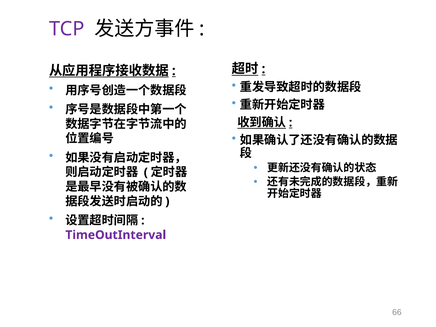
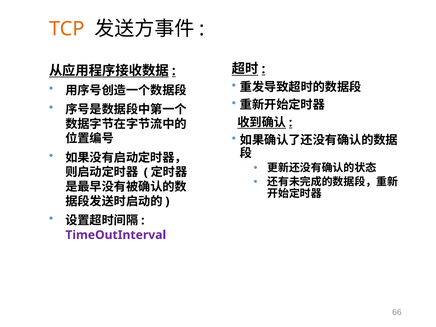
TCP colour: purple -> orange
